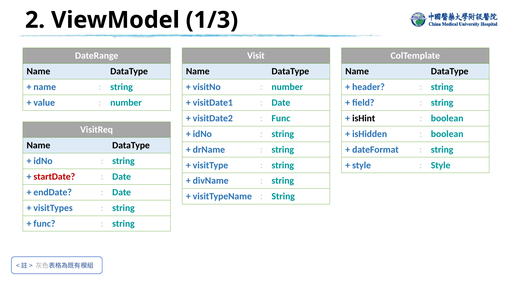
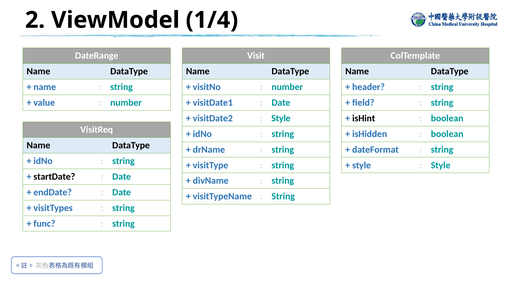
1/3: 1/3 -> 1/4
Func at (281, 118): Func -> Style
startDate colour: red -> black
